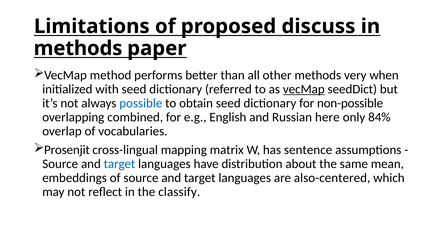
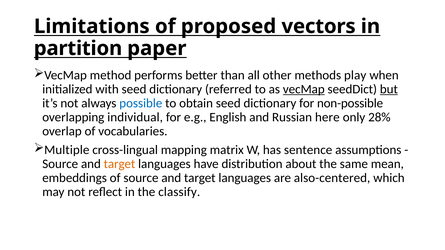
discuss: discuss -> vectors
methods at (78, 48): methods -> partition
very: very -> play
but underline: none -> present
combined: combined -> individual
84%: 84% -> 28%
Prosenjit: Prosenjit -> Multiple
target at (119, 164) colour: blue -> orange
